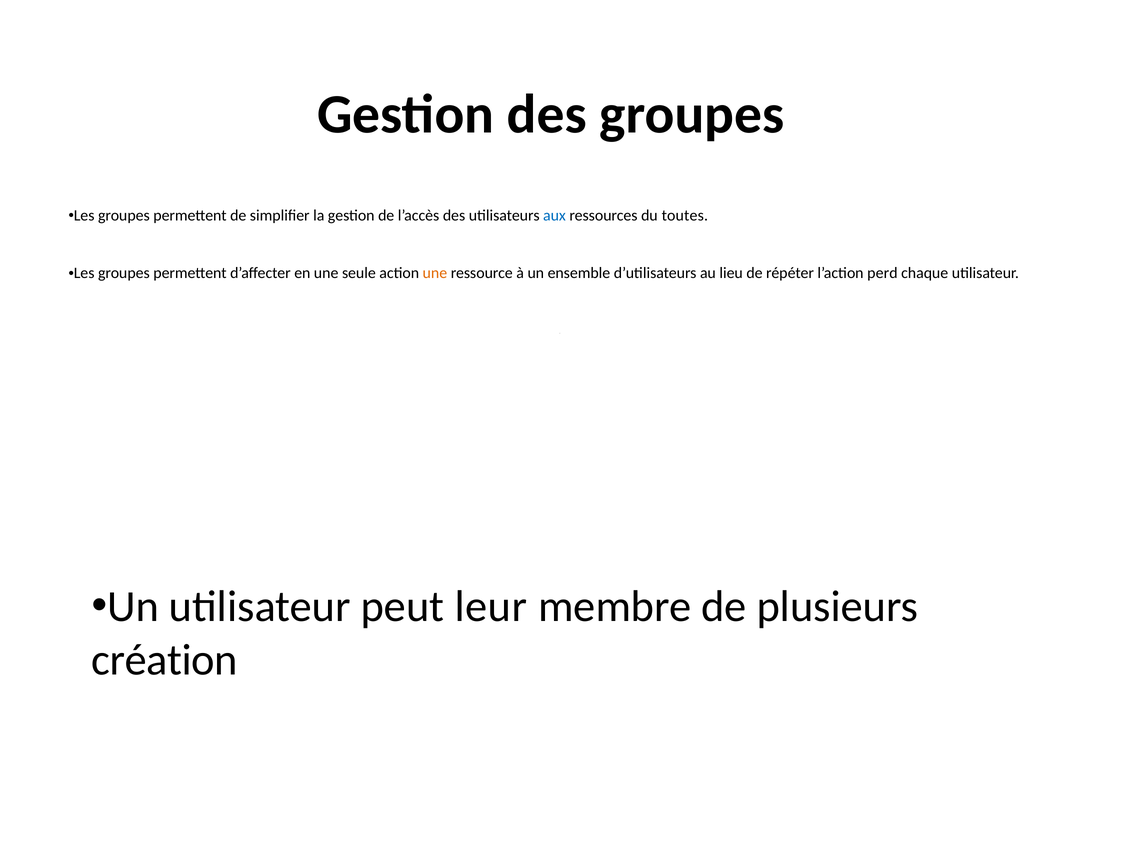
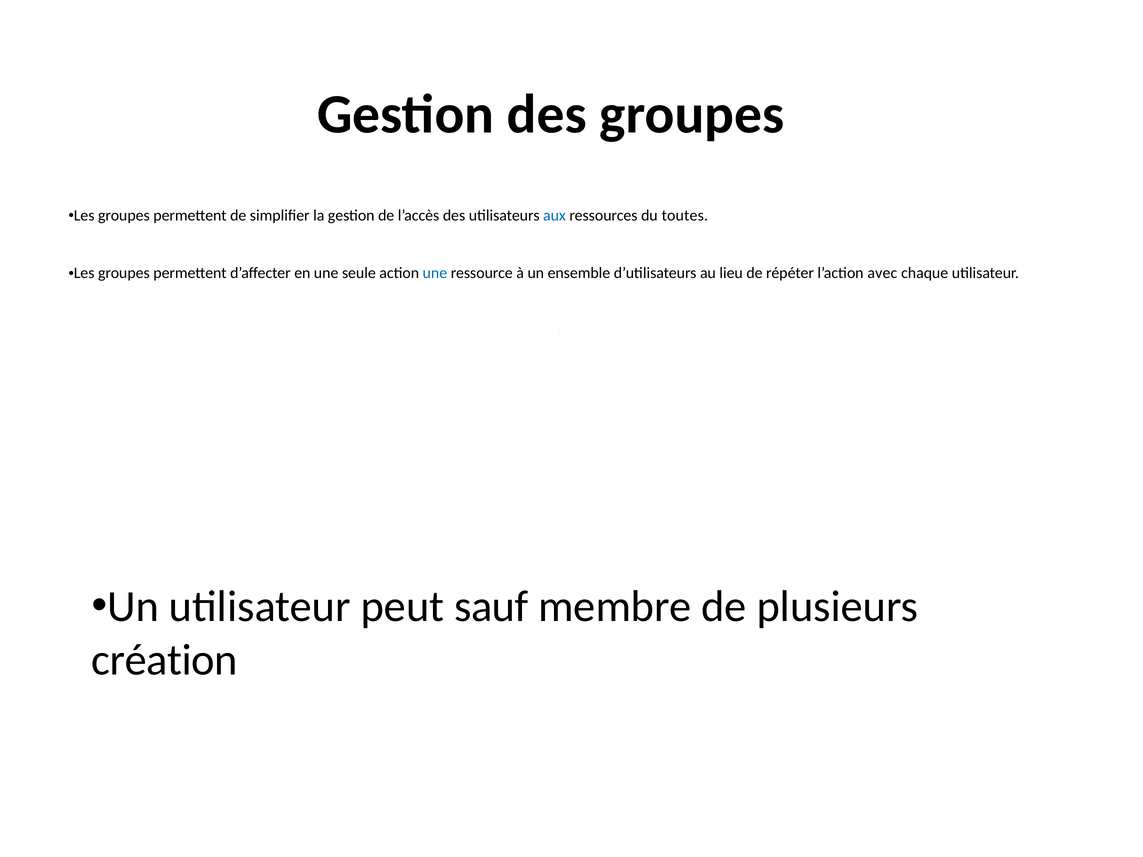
une at (435, 273) colour: orange -> blue
perd: perd -> avec
leur: leur -> sauf
